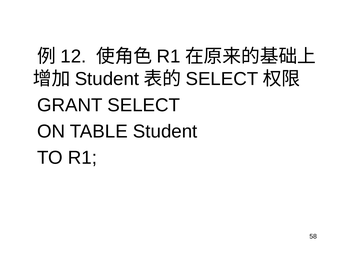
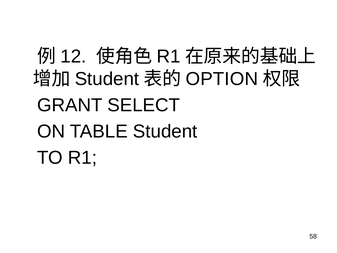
SELECT at (222, 79): SELECT -> OPTION
